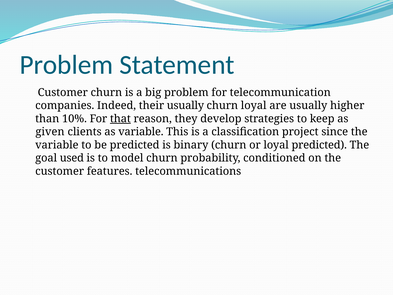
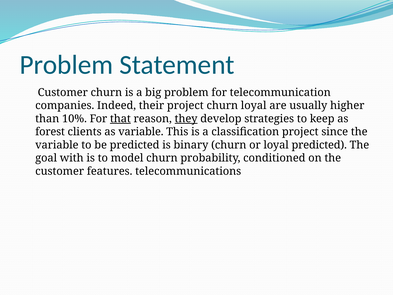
their usually: usually -> project
they underline: none -> present
given: given -> forest
used: used -> with
